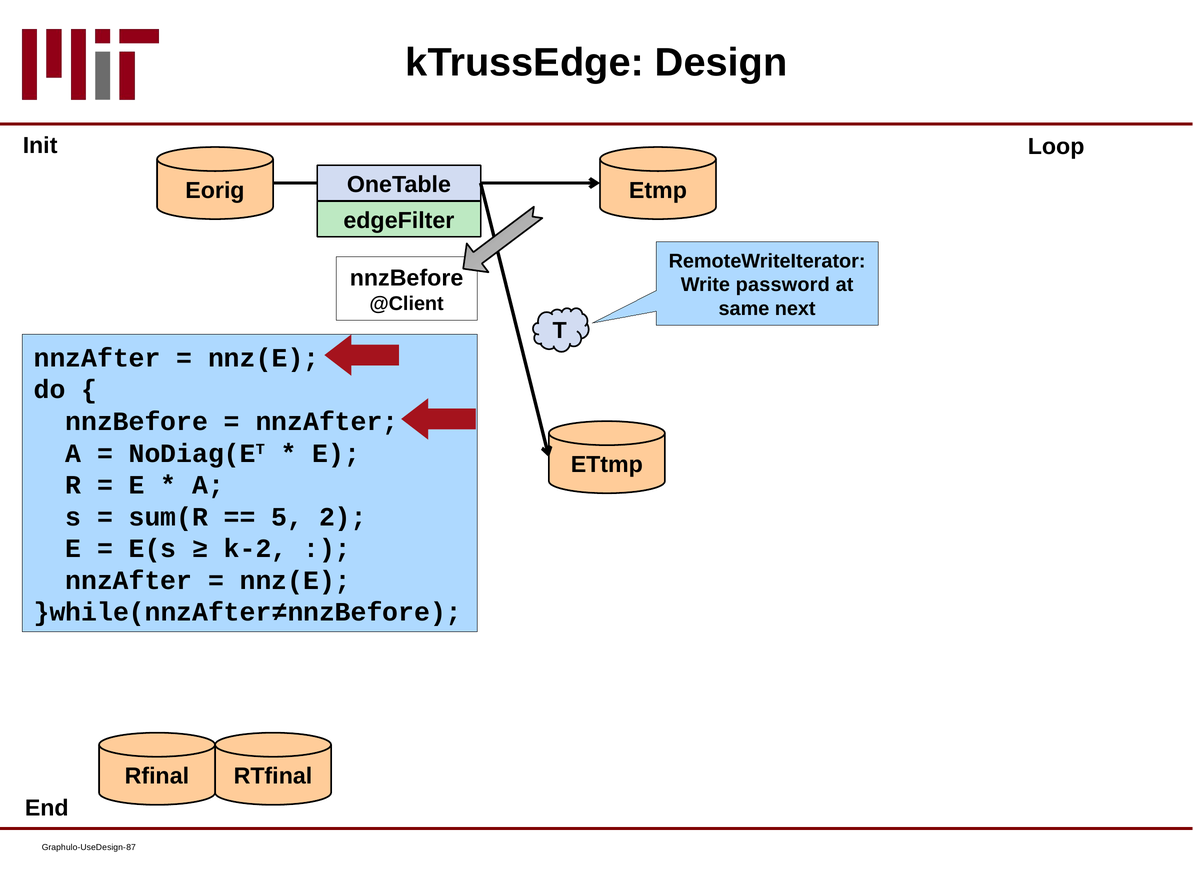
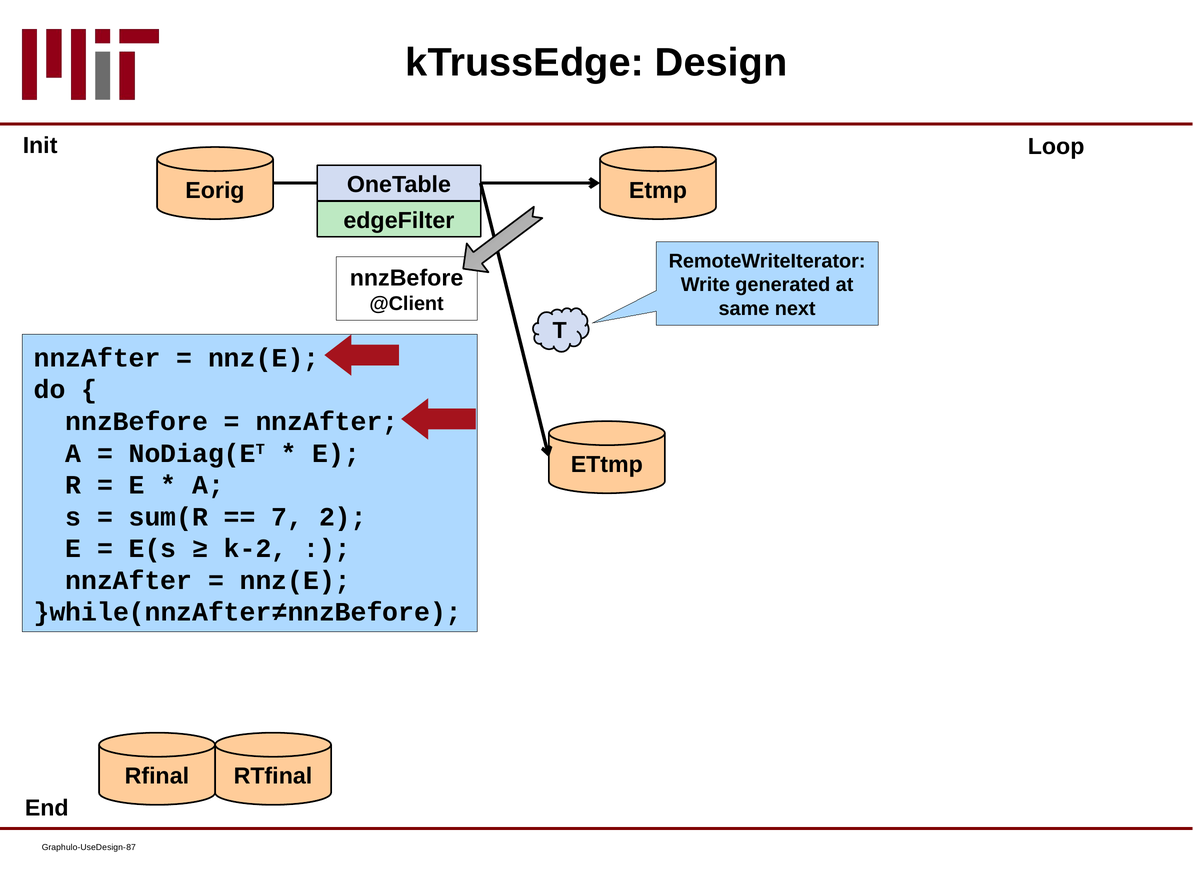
password: password -> generated
5: 5 -> 7
